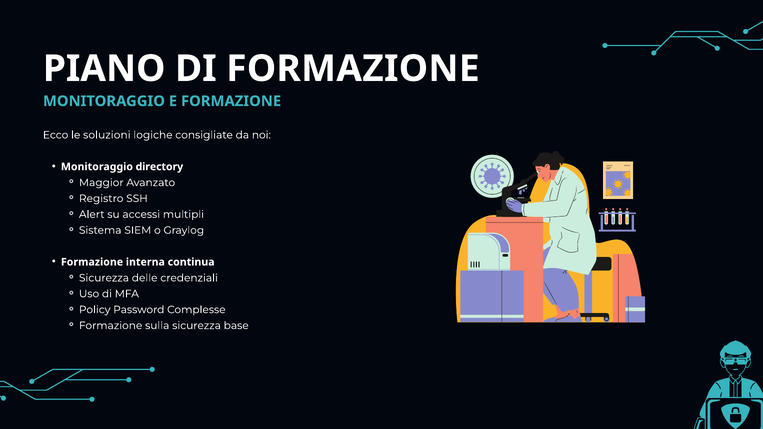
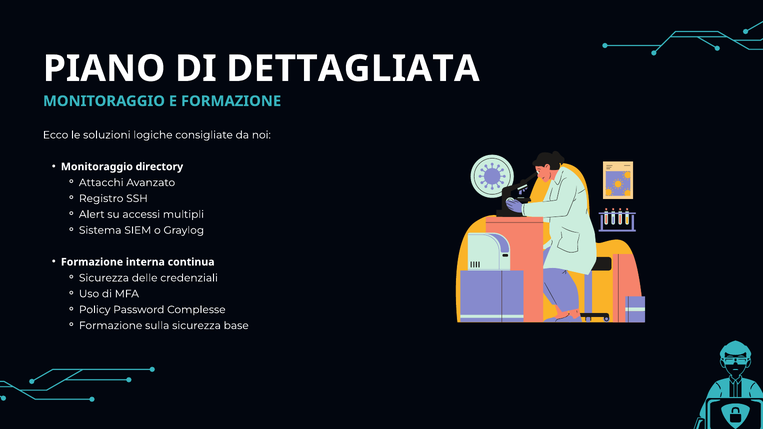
DI FORMAZIONE: FORMAZIONE -> DETTAGLIATA
Maggior: Maggior -> Attacchi
